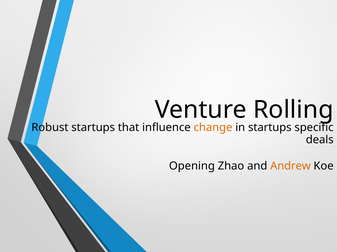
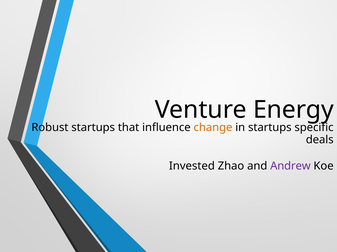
Rolling: Rolling -> Energy
Opening: Opening -> Invested
Andrew colour: orange -> purple
